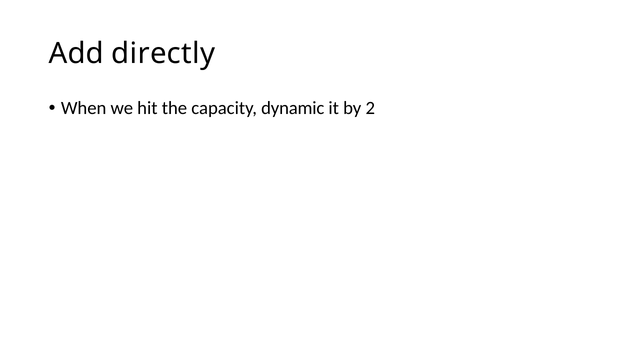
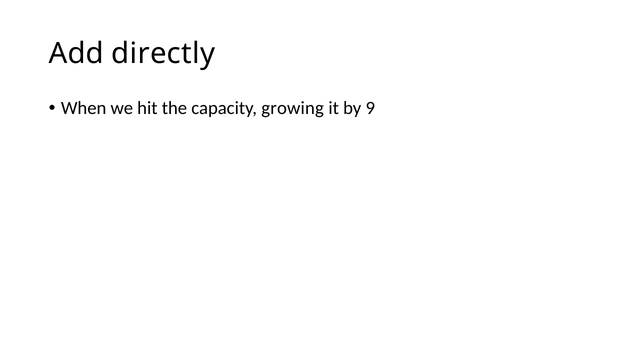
dynamic: dynamic -> growing
2: 2 -> 9
